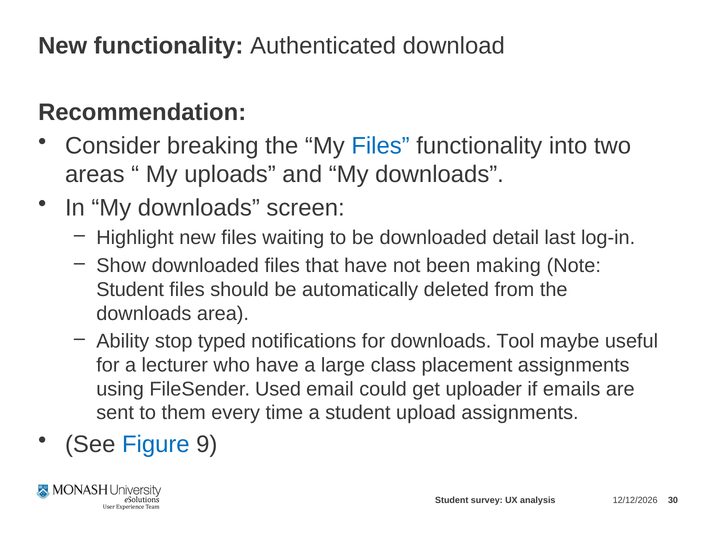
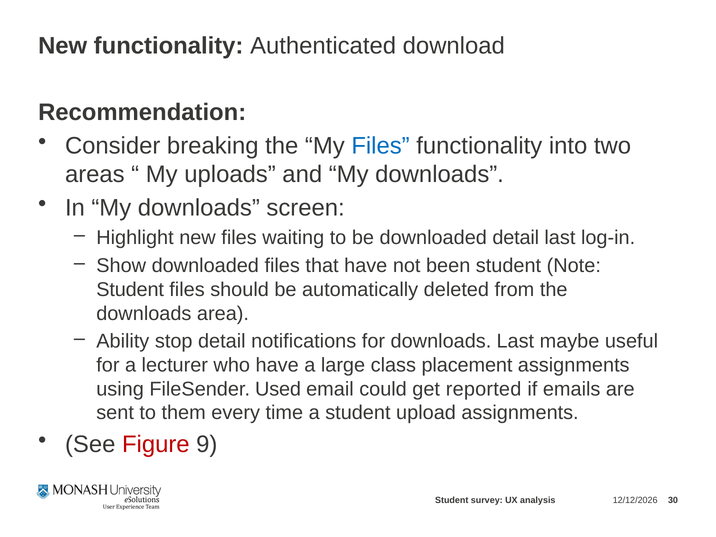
been making: making -> student
stop typed: typed -> detail
downloads Tool: Tool -> Last
uploader: uploader -> reported
Figure colour: blue -> red
